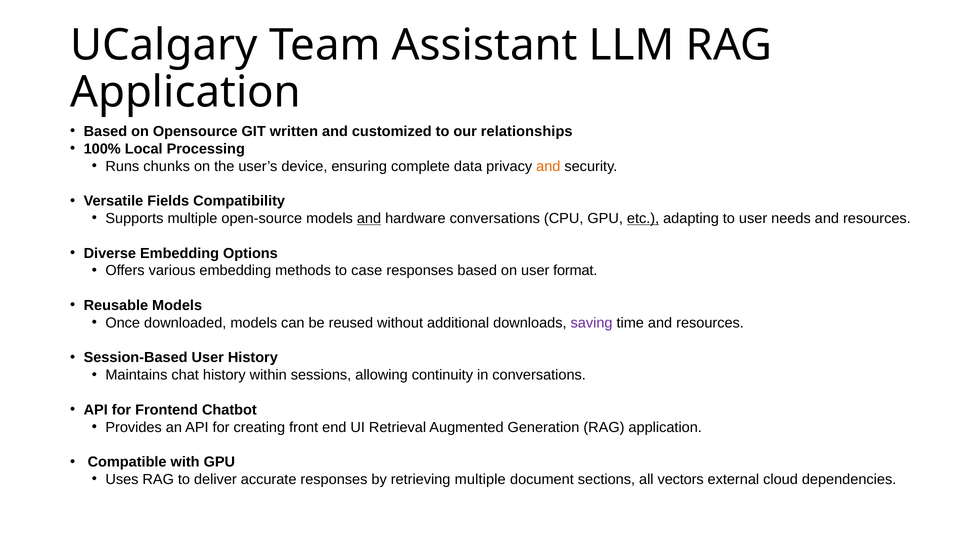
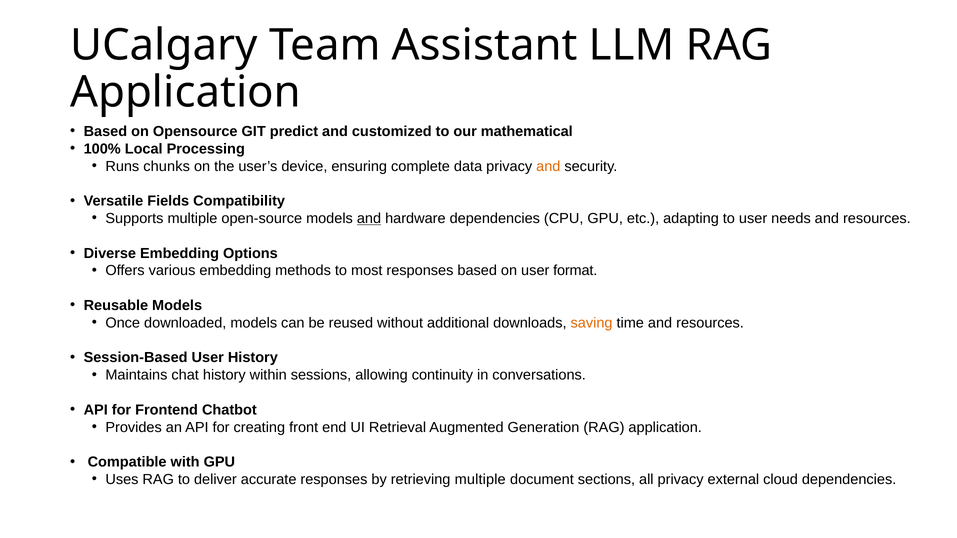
written: written -> predict
relationships: relationships -> mathematical
hardware conversations: conversations -> dependencies
etc underline: present -> none
case: case -> most
saving colour: purple -> orange
all vectors: vectors -> privacy
